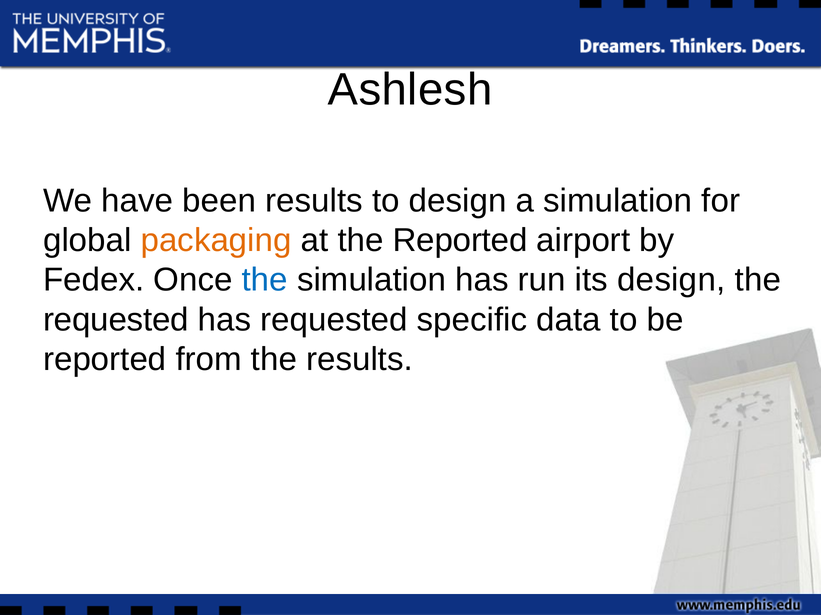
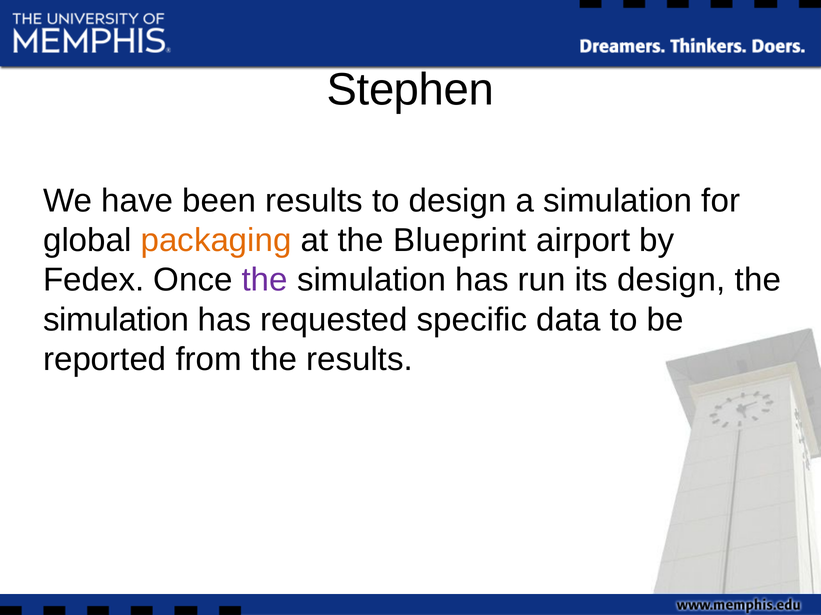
Ashlesh: Ashlesh -> Stephen
the Reported: Reported -> Blueprint
the at (265, 280) colour: blue -> purple
requested at (116, 320): requested -> simulation
